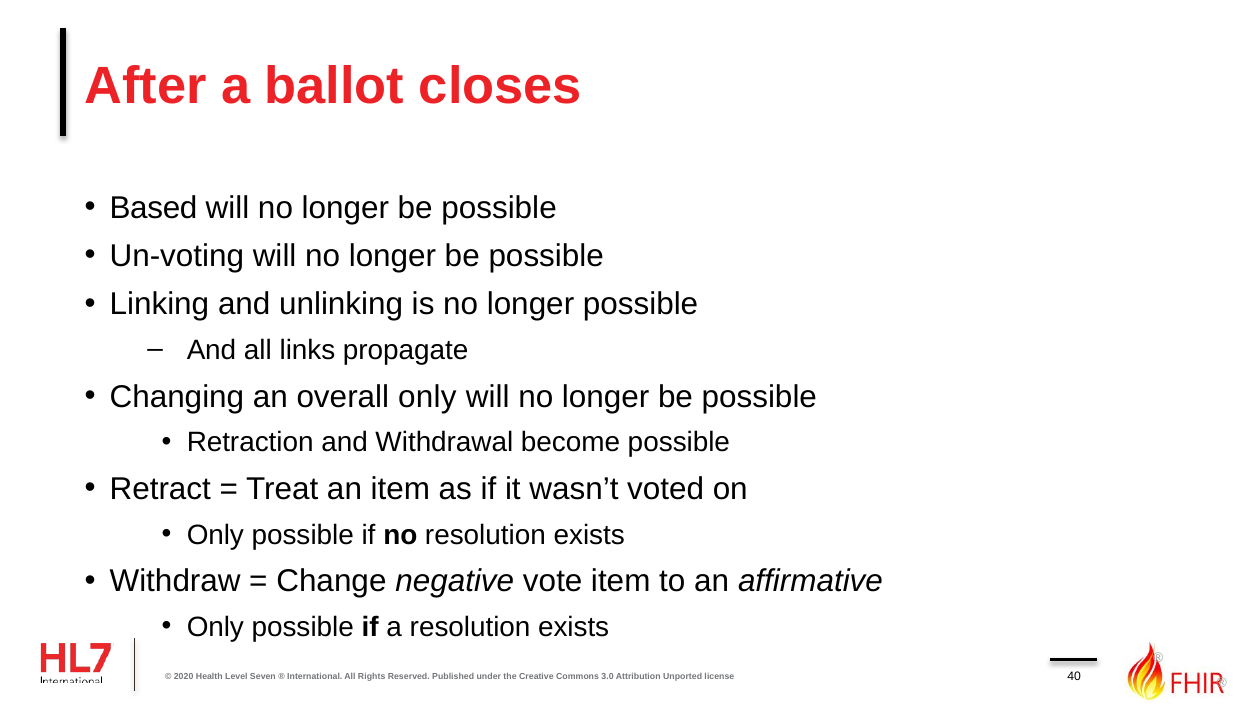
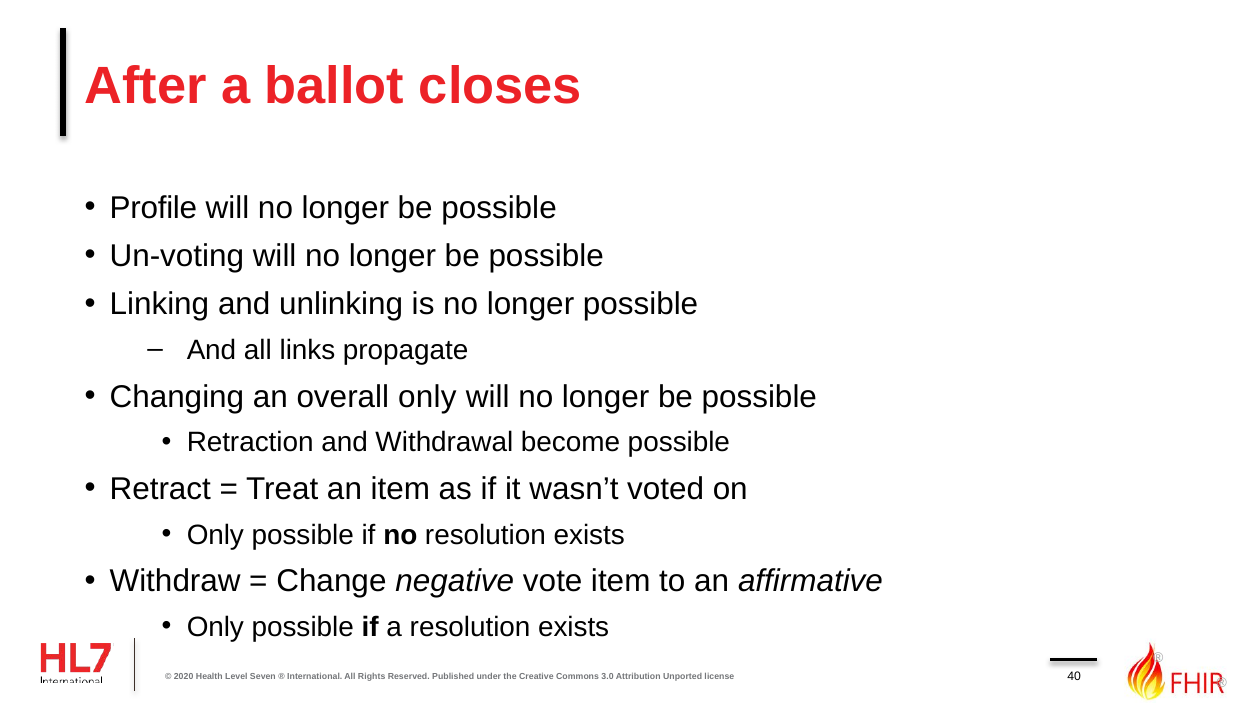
Based: Based -> Profile
